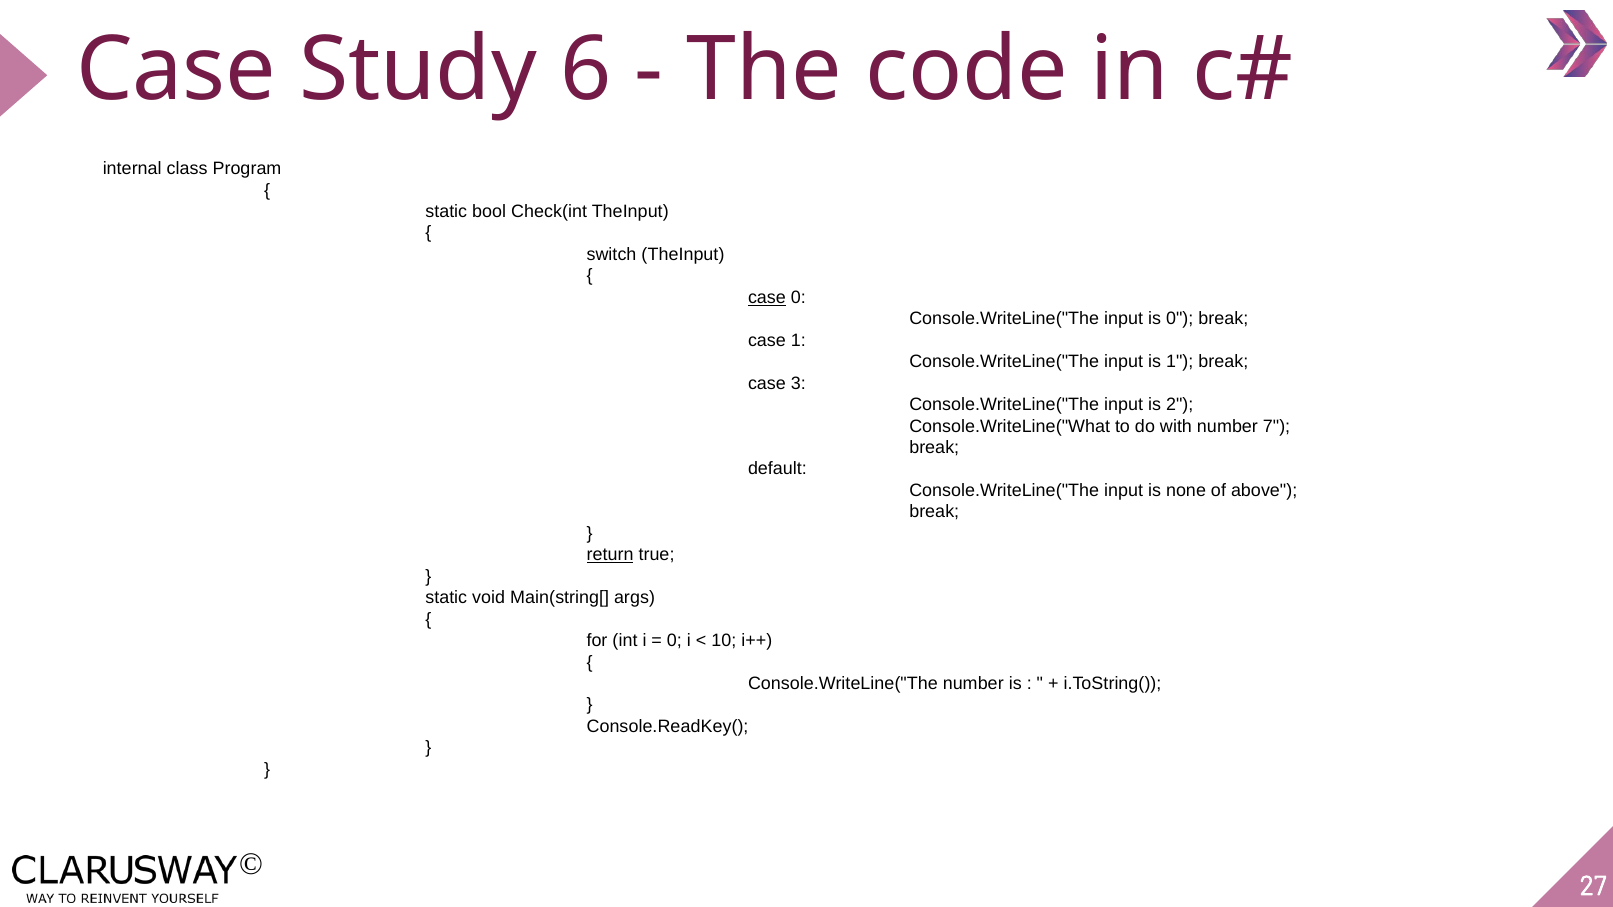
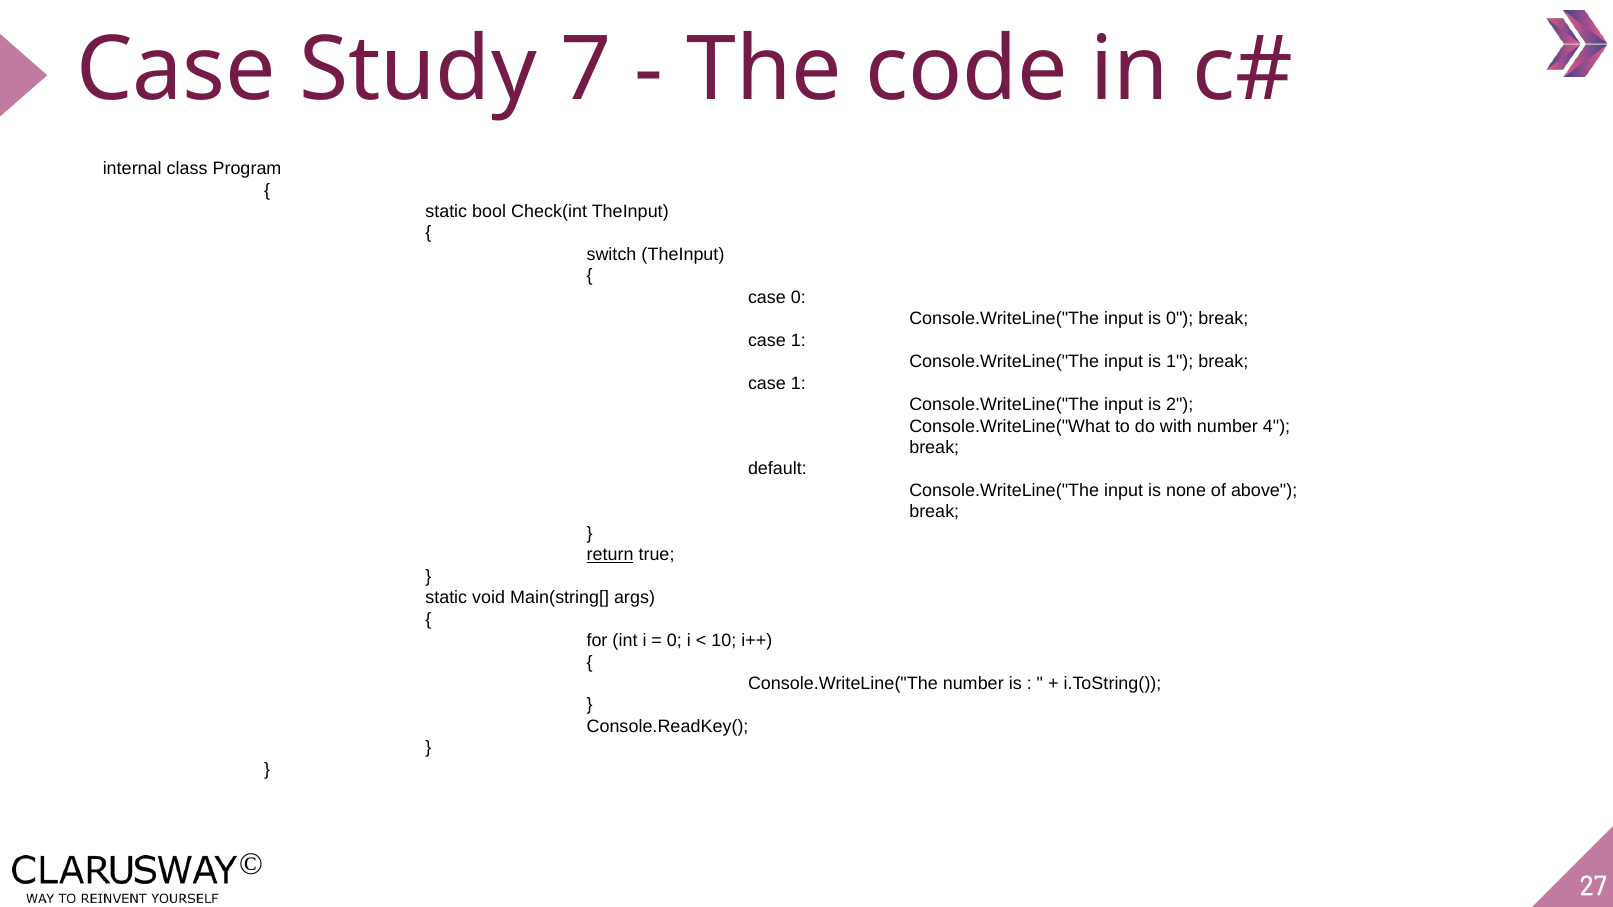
6: 6 -> 7
case at (767, 298) underline: present -> none
3 at (798, 383): 3 -> 1
7: 7 -> 4
